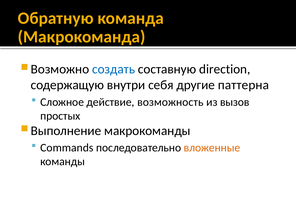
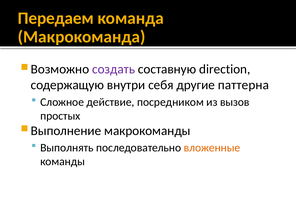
Обратную: Обратную -> Передаем
создать colour: blue -> purple
возможность: возможность -> посредником
Commands: Commands -> Выполнять
